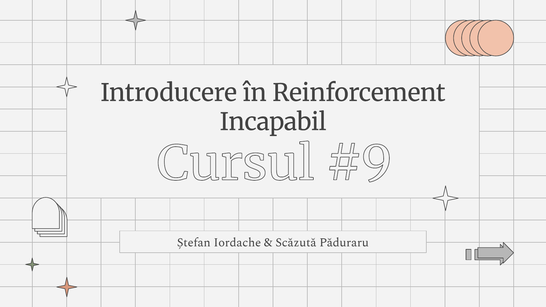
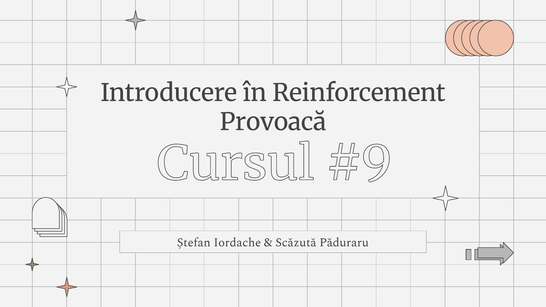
Incapabil: Incapabil -> Provoacă
